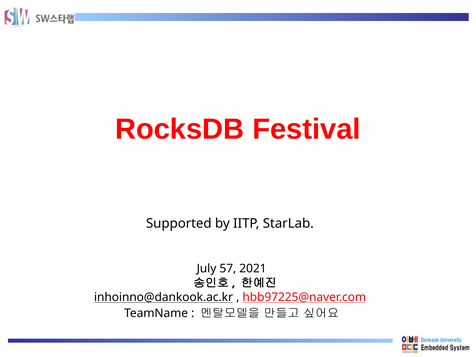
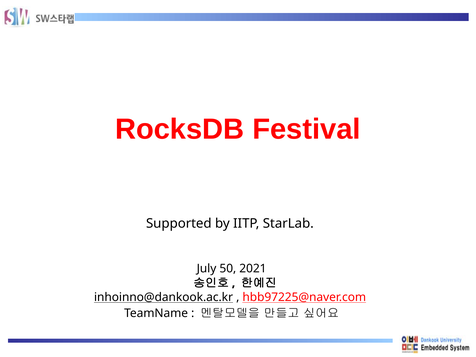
57: 57 -> 50
